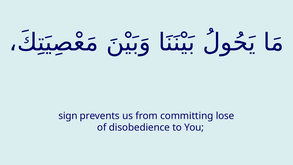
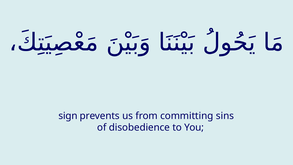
lose: lose -> sins
